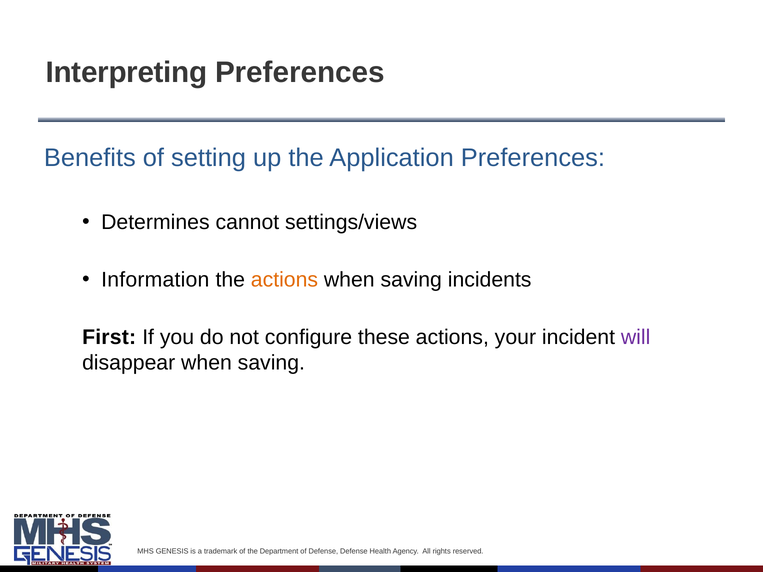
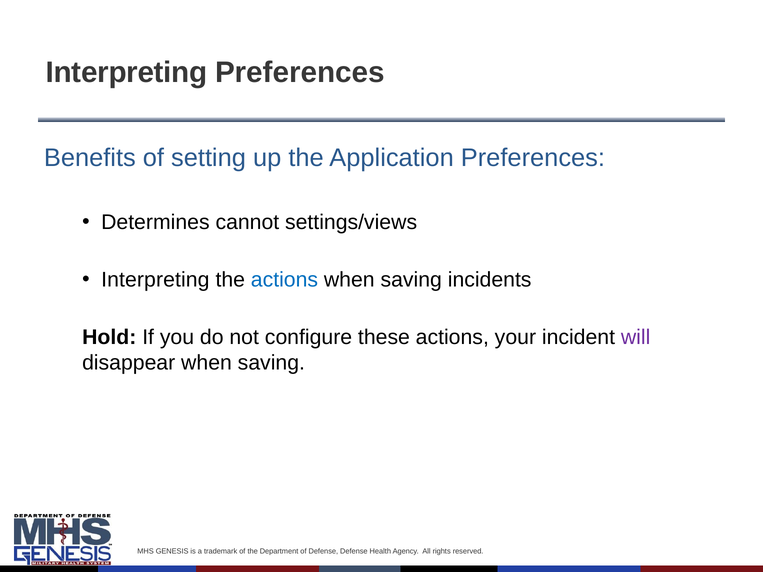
Information at (155, 280): Information -> Interpreting
actions at (284, 280) colour: orange -> blue
First: First -> Hold
